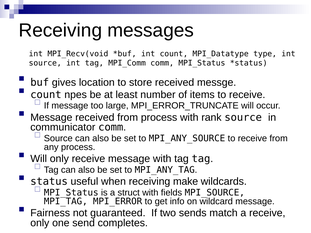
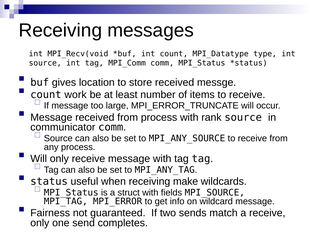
npes: npes -> work
